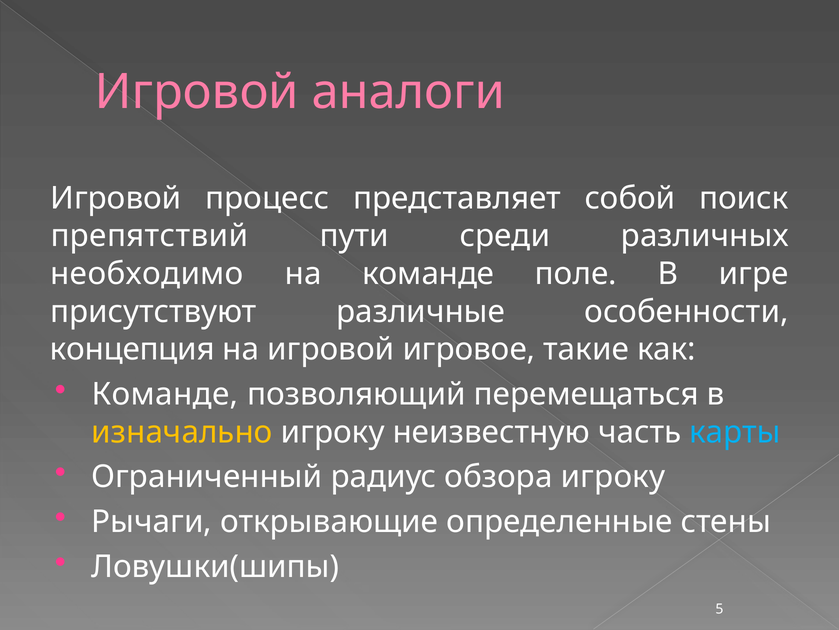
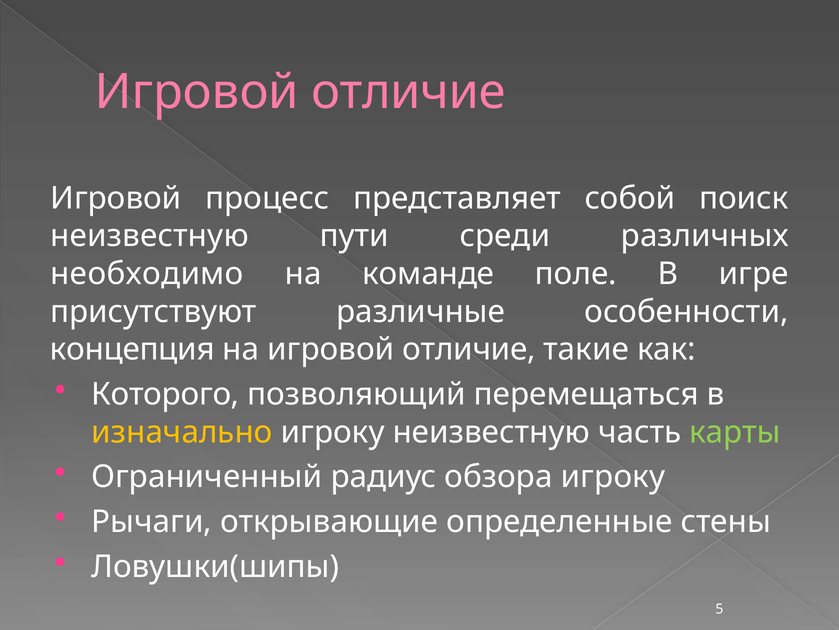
аналоги at (408, 92): аналоги -> отличие
препятствий at (149, 236): препятствий -> неизвестную
на игровой игровое: игровое -> отличие
Команде at (165, 394): Команде -> Которого
карты colour: light blue -> light green
